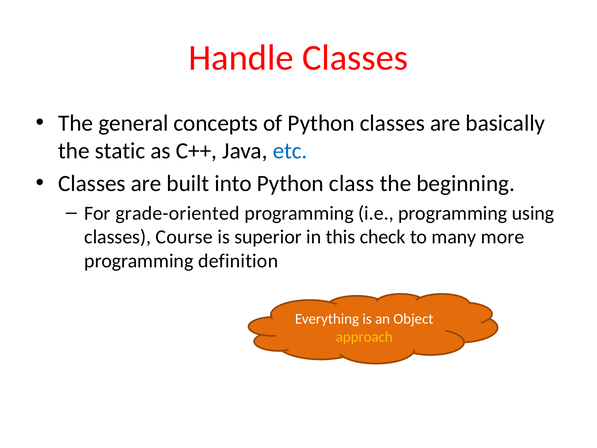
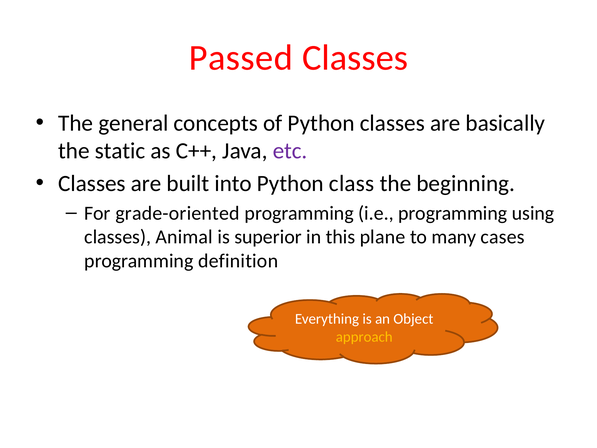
Handle: Handle -> Passed
etc colour: blue -> purple
Course: Course -> Animal
check: check -> plane
more: more -> cases
